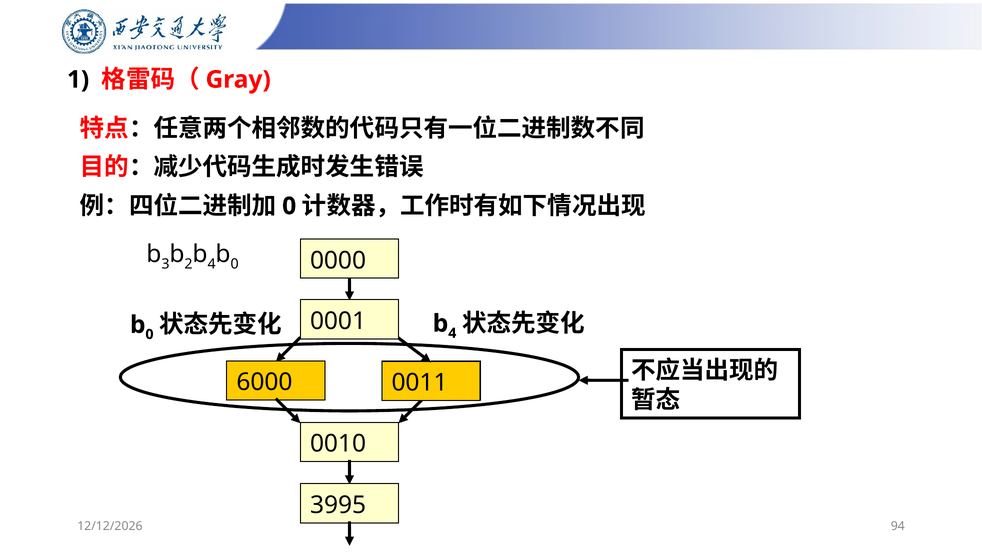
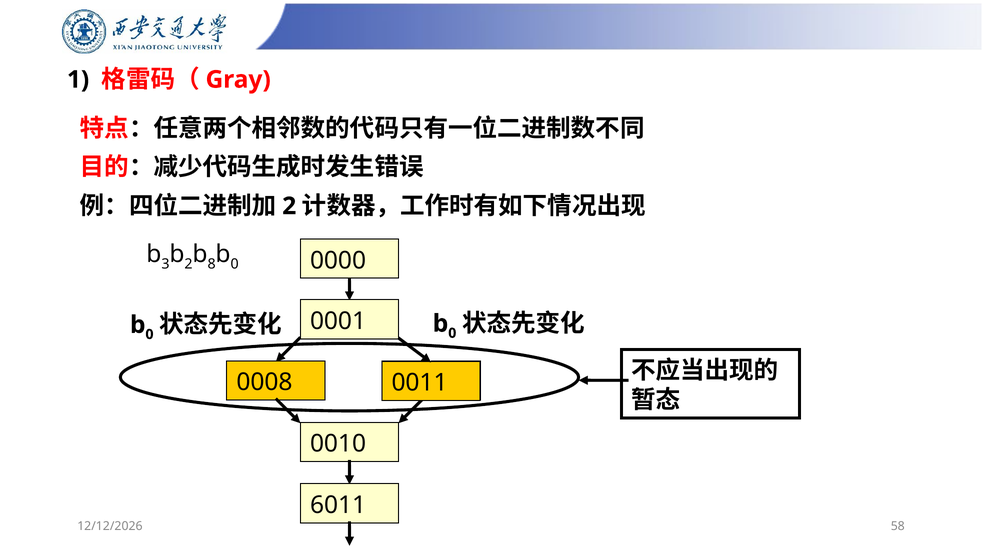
0 at (289, 206): 0 -> 2
4 at (212, 264): 4 -> 8
4 at (452, 333): 4 -> 0
6000: 6000 -> 0008
3995: 3995 -> 6011
94: 94 -> 58
